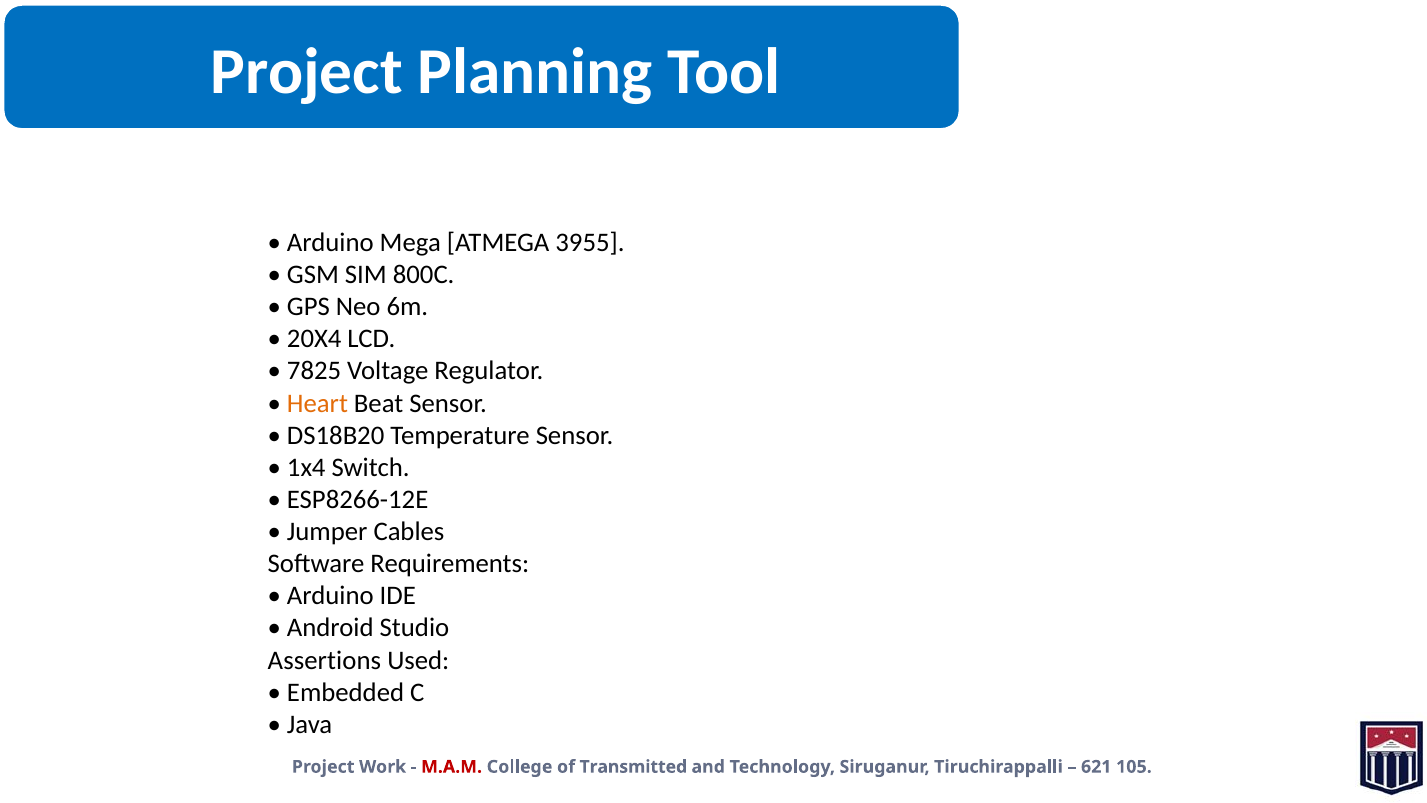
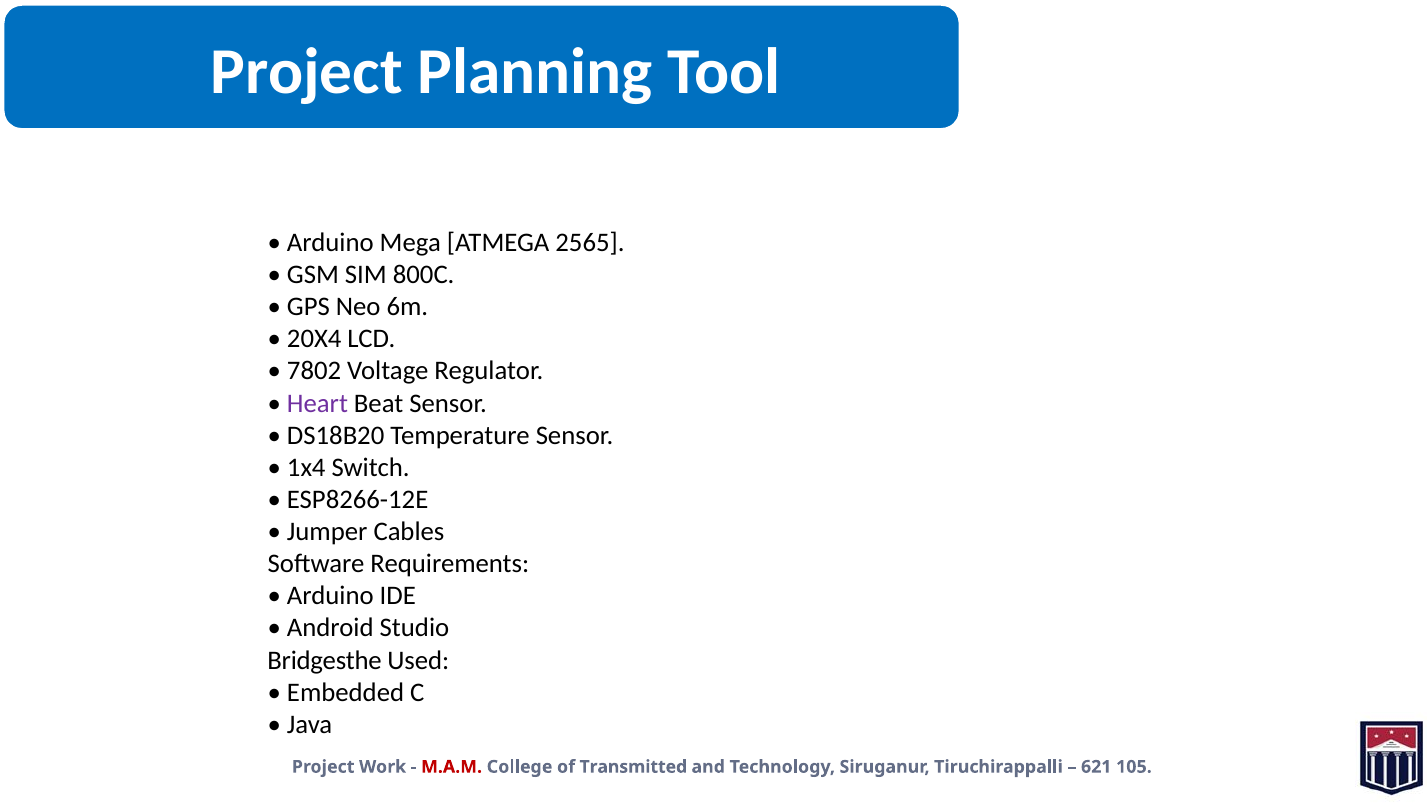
3955: 3955 -> 2565
7825: 7825 -> 7802
Heart colour: orange -> purple
Assertions: Assertions -> Bridgesthe
